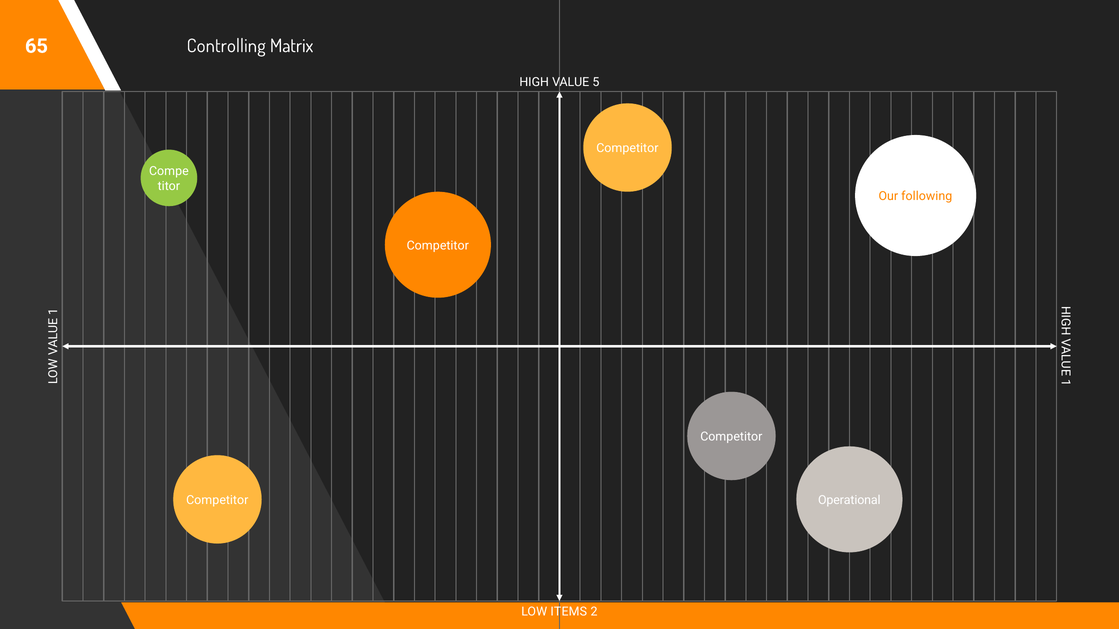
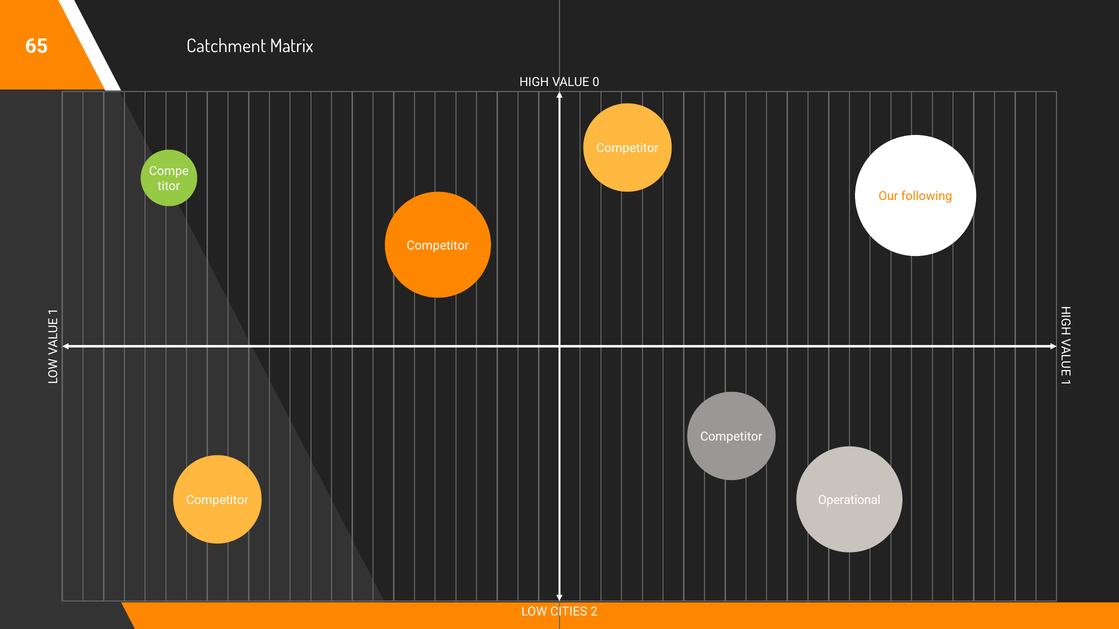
Controlling: Controlling -> Catchment
5: 5 -> 0
ITEMS: ITEMS -> CITIES
